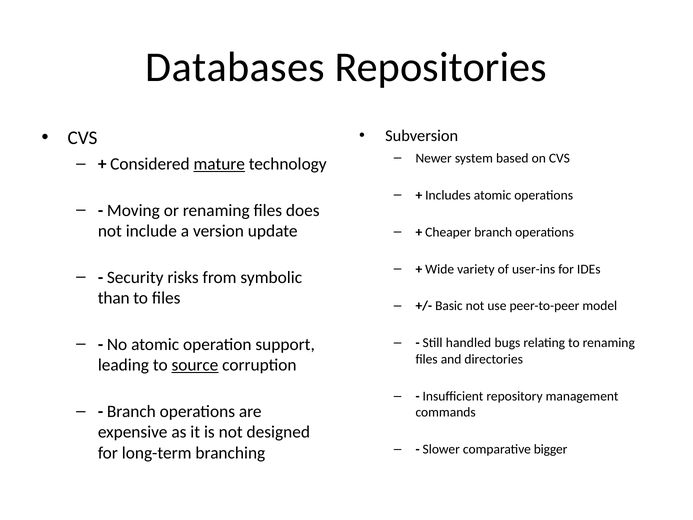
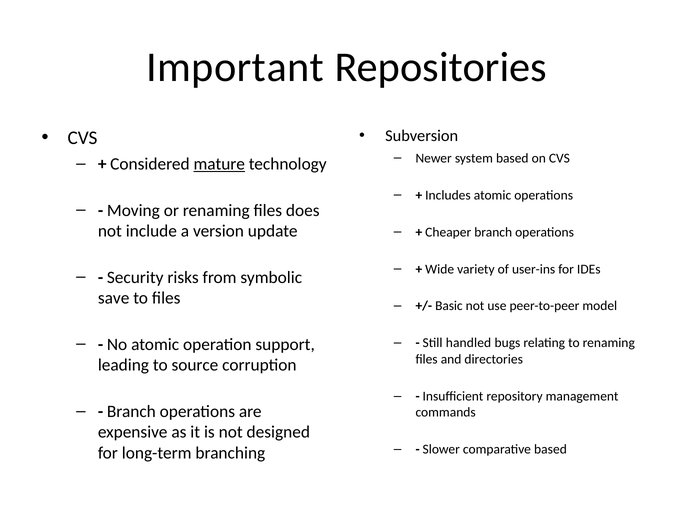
Databases: Databases -> Important
than: than -> save
source underline: present -> none
comparative bigger: bigger -> based
